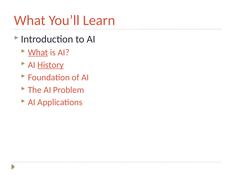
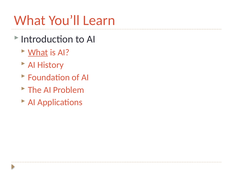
History underline: present -> none
